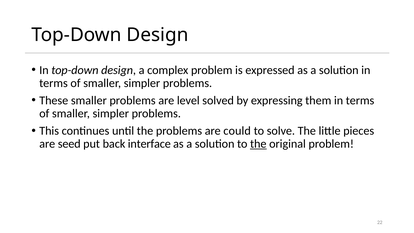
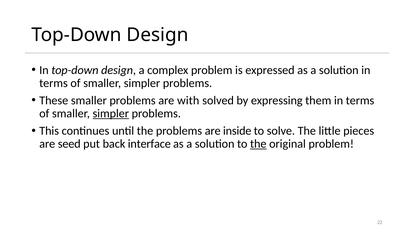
level: level -> with
simpler at (111, 113) underline: none -> present
could: could -> inside
